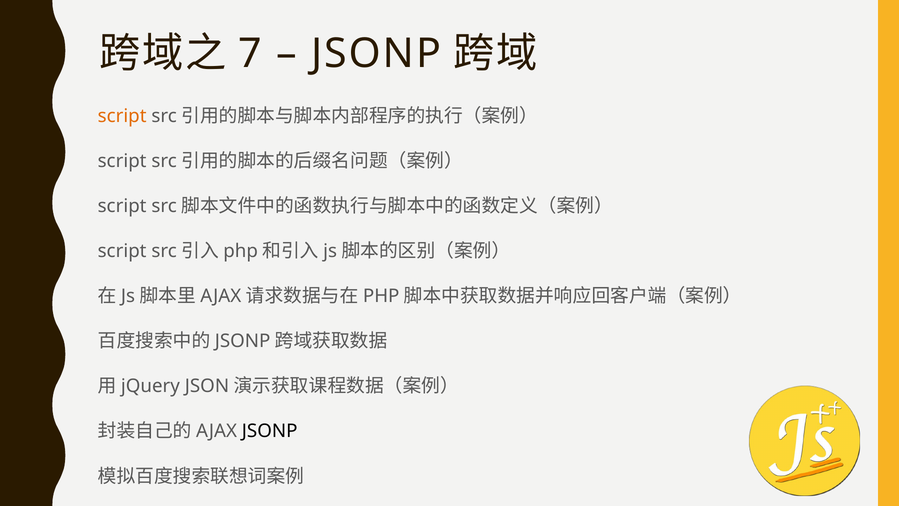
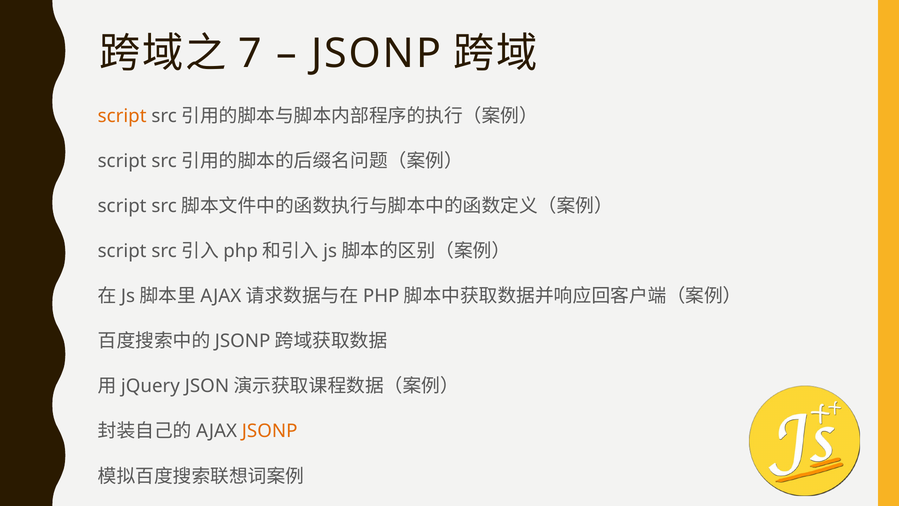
JSONP at (270, 431) colour: black -> orange
